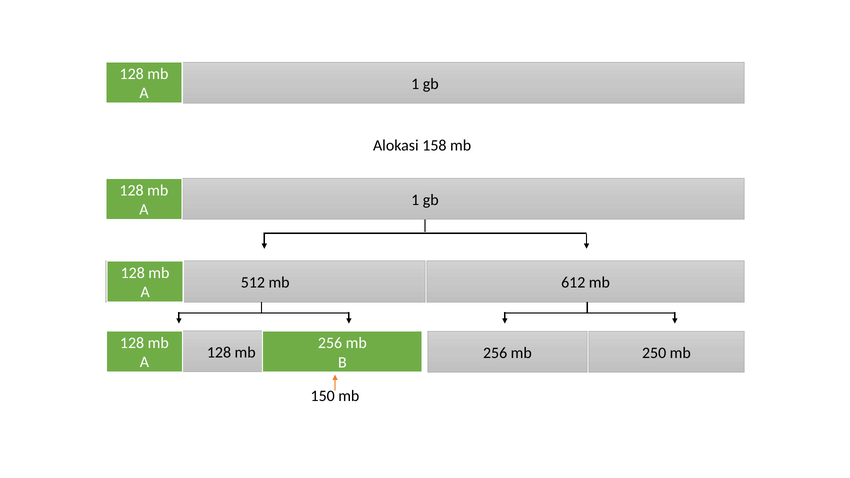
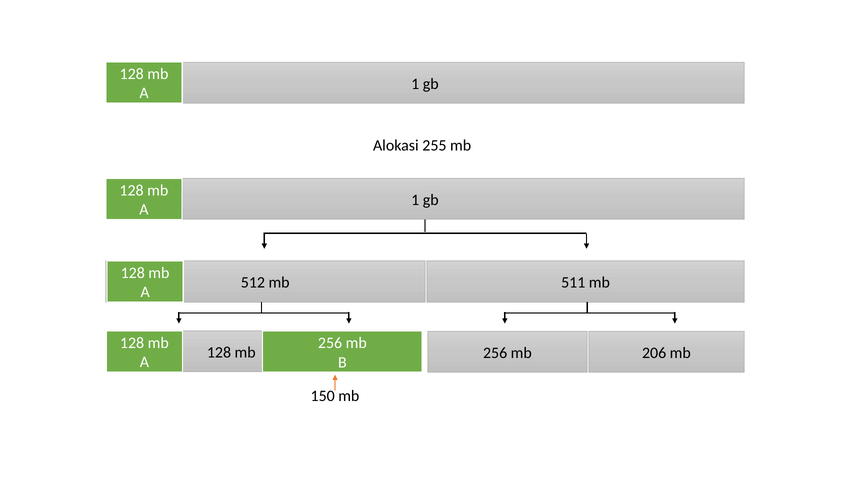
158: 158 -> 255
612: 612 -> 511
250: 250 -> 206
